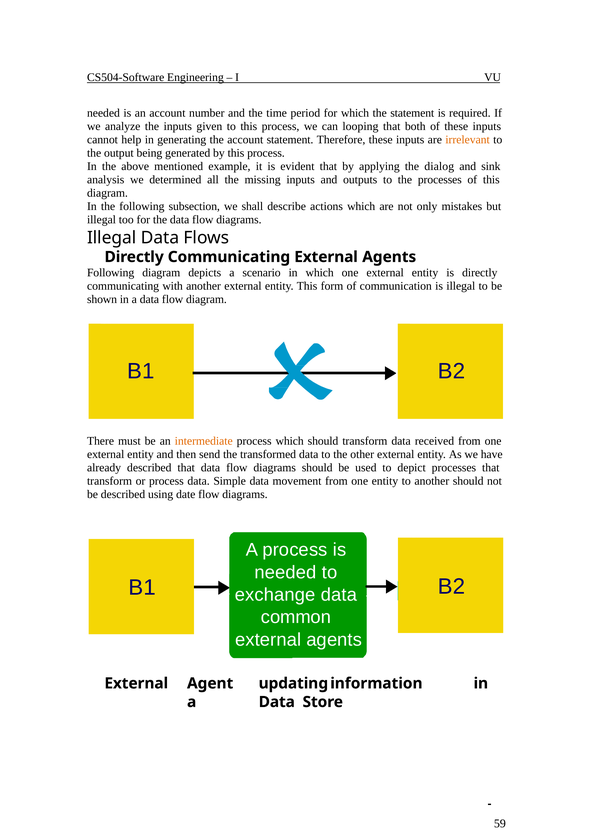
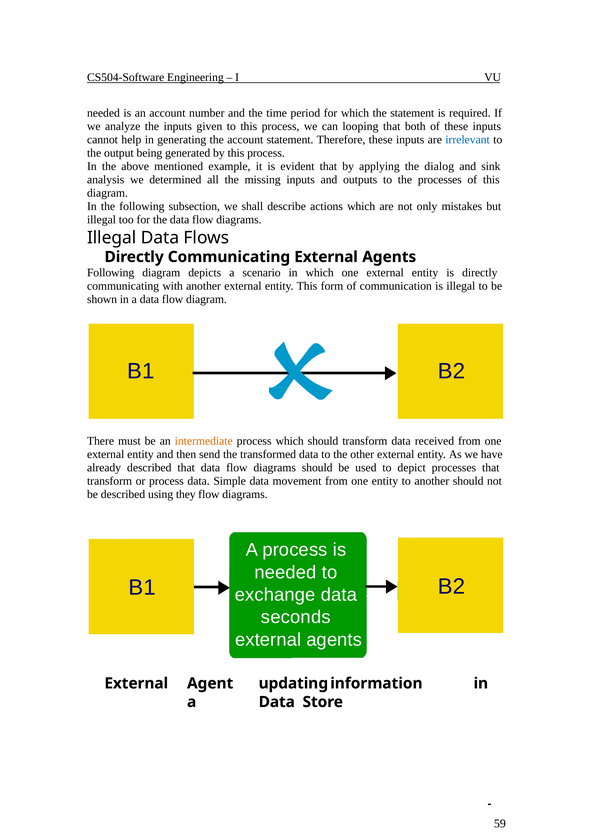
irrelevant colour: orange -> blue
date: date -> they
common: common -> seconds
